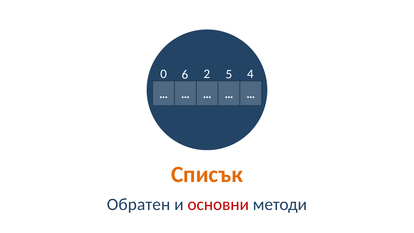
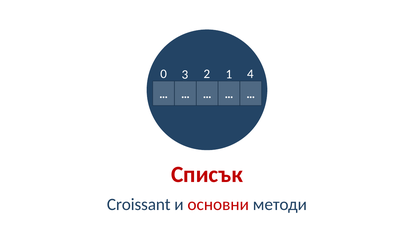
6: 6 -> 3
5: 5 -> 1
Списък colour: orange -> red
Обратен: Обратен -> Croissant
